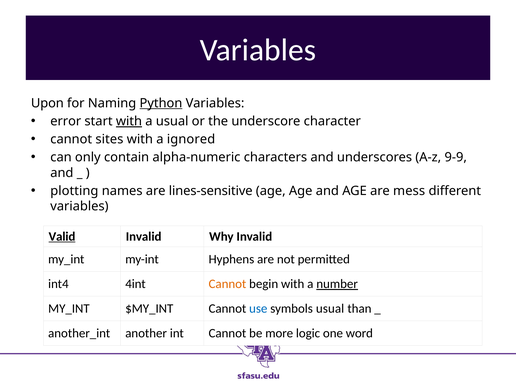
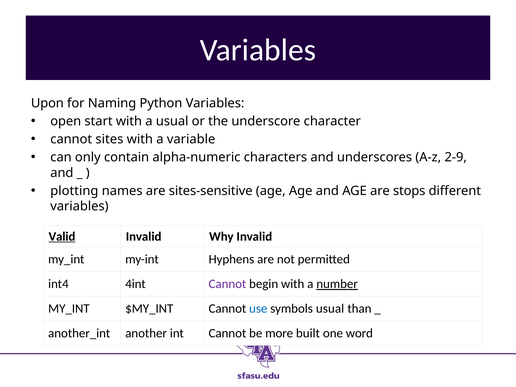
Python underline: present -> none
error: error -> open
with at (129, 121) underline: present -> none
ignored: ignored -> variable
9-9: 9-9 -> 2-9
lines-sensitive: lines-sensitive -> sites-sensitive
mess: mess -> stops
Cannot at (227, 284) colour: orange -> purple
logic: logic -> built
